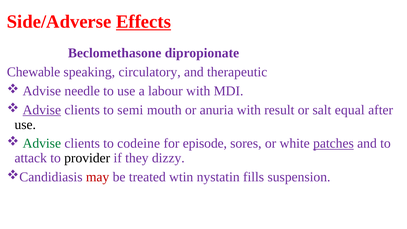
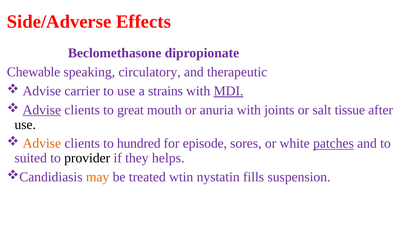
Effects underline: present -> none
needle: needle -> carrier
labour: labour -> strains
MDI underline: none -> present
semi: semi -> great
result: result -> joints
equal: equal -> tissue
Advise at (42, 143) colour: green -> orange
codeine: codeine -> hundred
attack: attack -> suited
dizzy: dizzy -> helps
may colour: red -> orange
